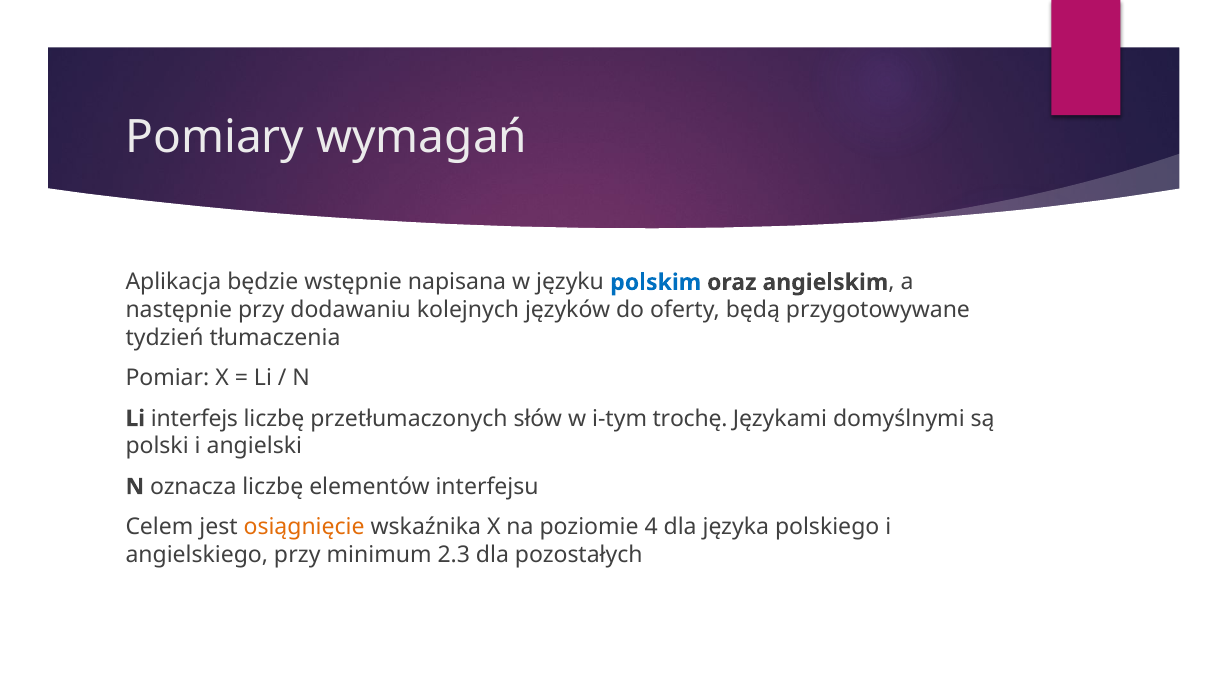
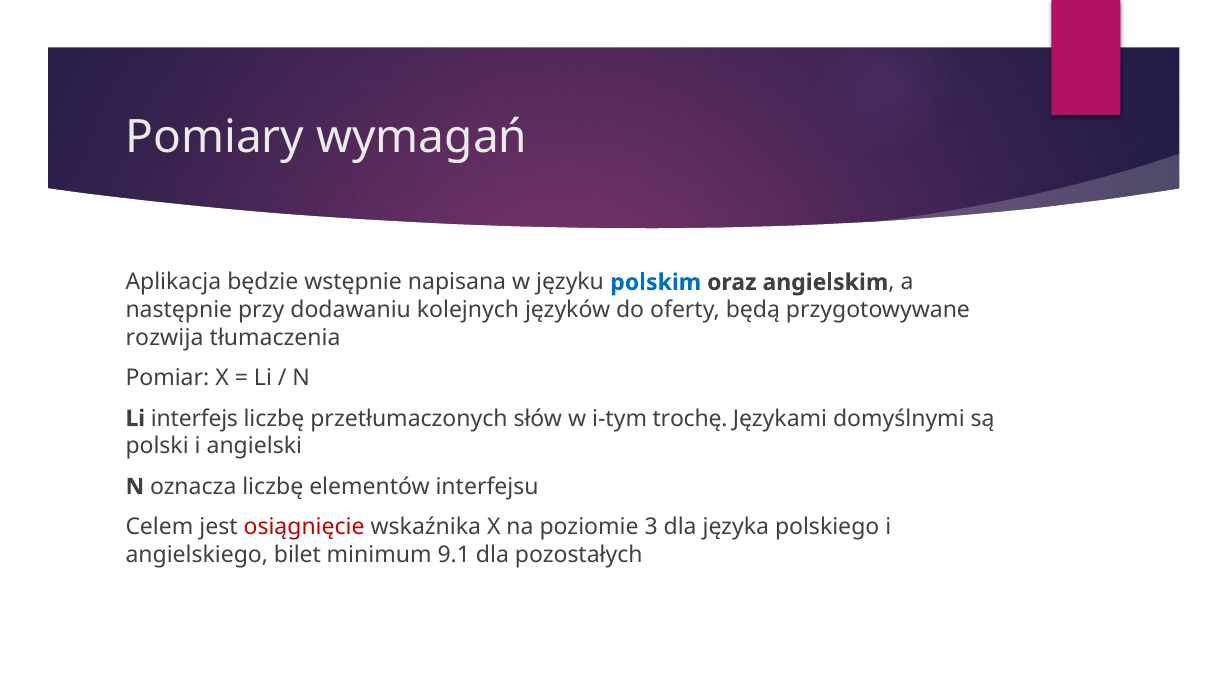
tydzień: tydzień -> rozwija
osiągnięcie colour: orange -> red
4: 4 -> 3
angielskiego przy: przy -> bilet
2.3: 2.3 -> 9.1
